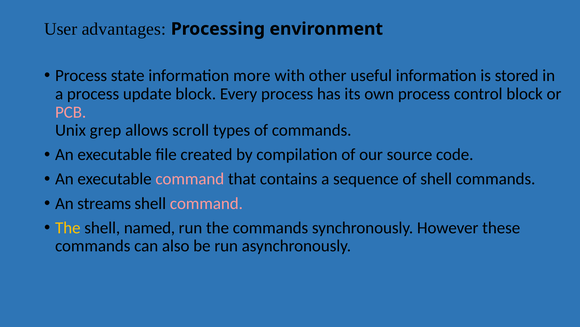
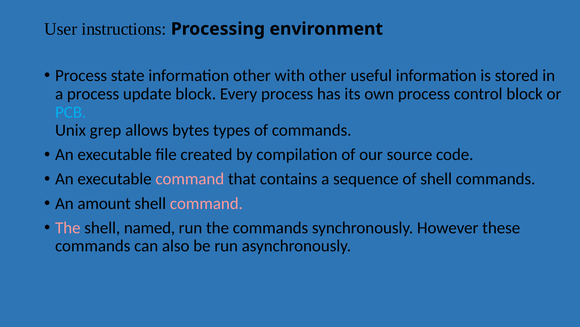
advantages: advantages -> instructions
information more: more -> other
PCB colour: pink -> light blue
scroll: scroll -> bytes
streams: streams -> amount
The at (68, 227) colour: yellow -> pink
